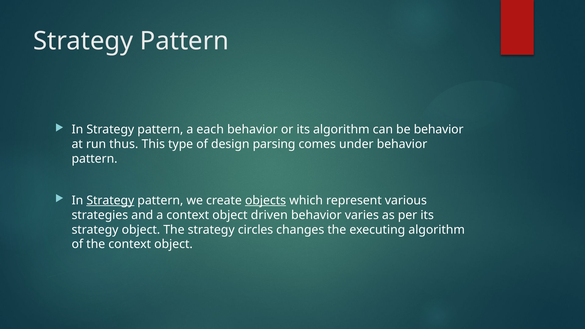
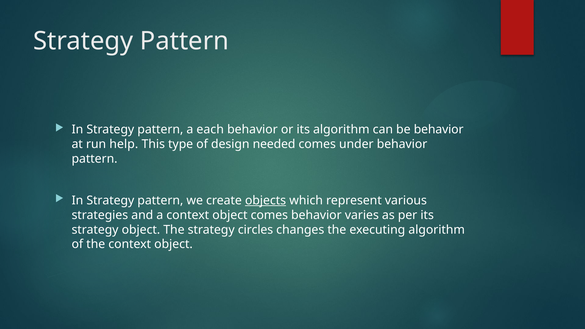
thus: thus -> help
parsing: parsing -> needed
Strategy at (110, 200) underline: present -> none
object driven: driven -> comes
